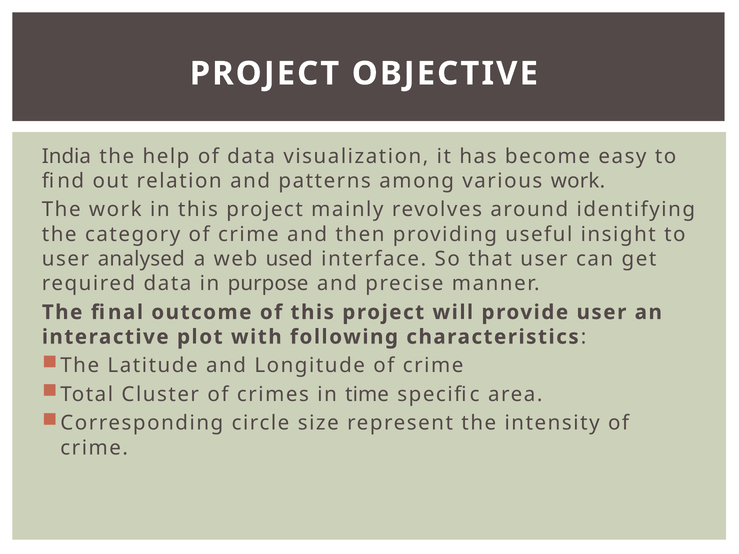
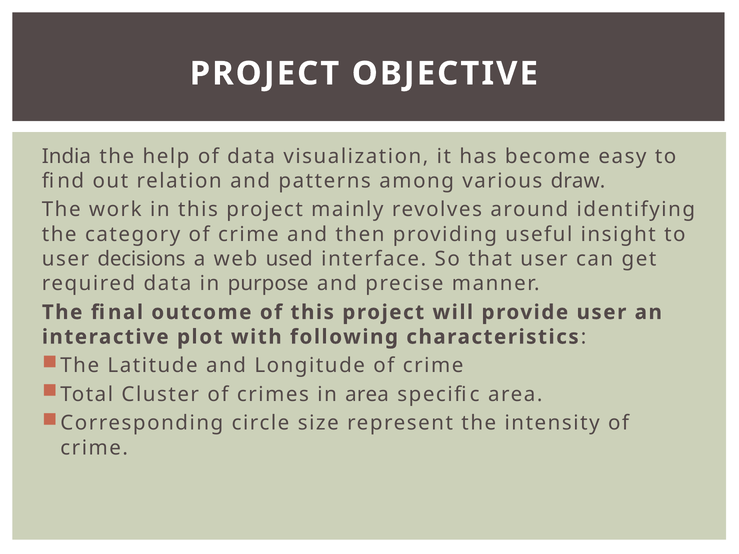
various work: work -> draw
analysed: analysed -> decisions
in time: time -> area
